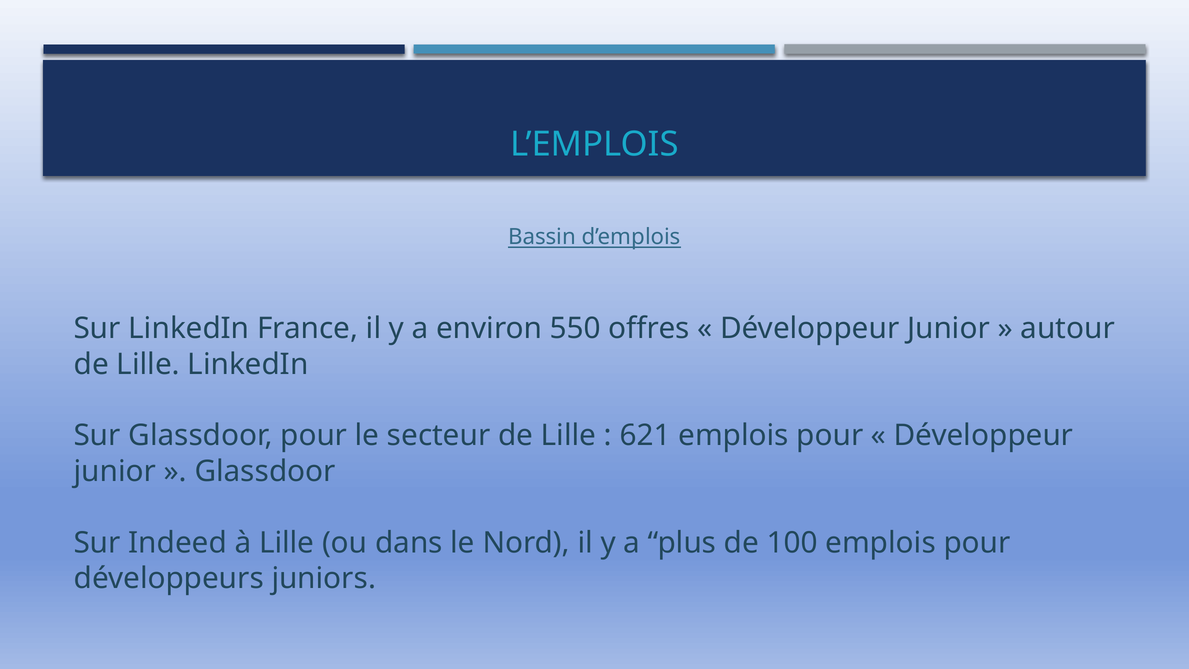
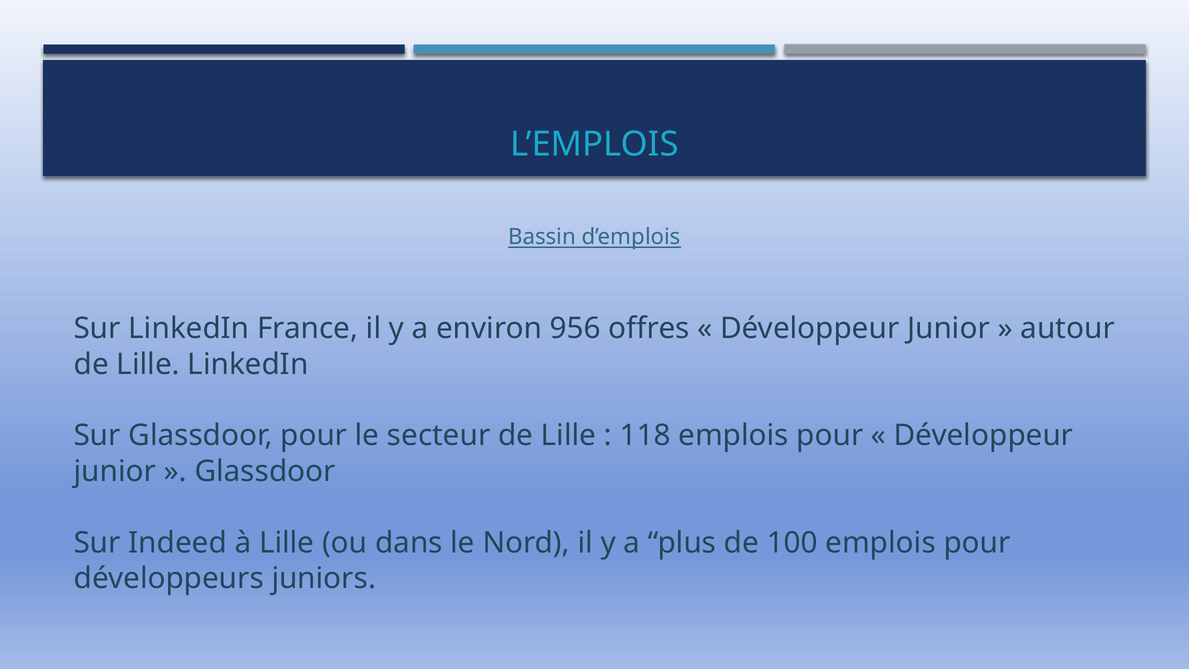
550: 550 -> 956
621: 621 -> 118
